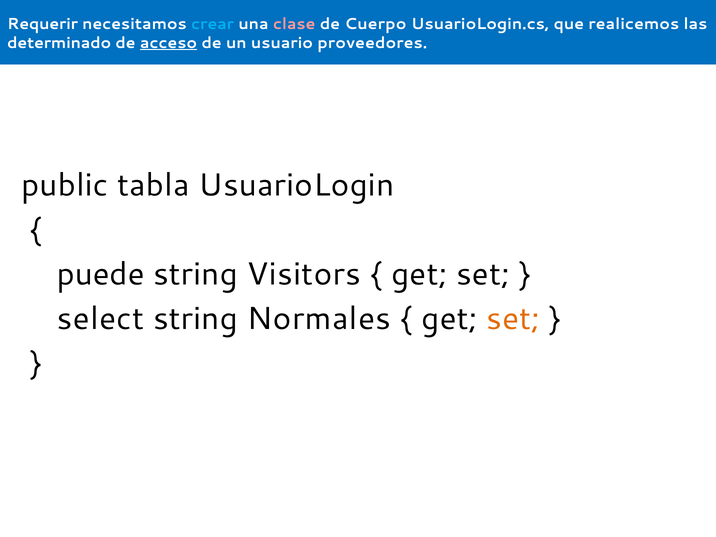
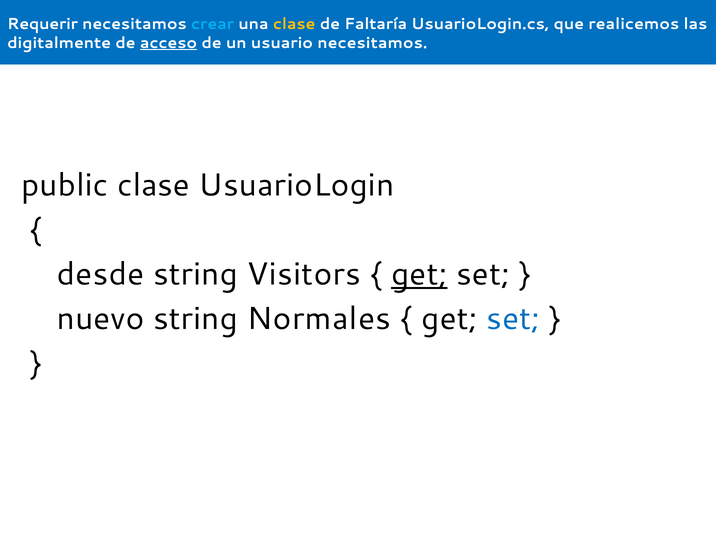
clase at (294, 24) colour: pink -> yellow
Cuerpo: Cuerpo -> Faltaría
determinado: determinado -> digitalmente
usuario proveedores: proveedores -> necesitamos
public tabla: tabla -> clase
puede: puede -> desde
get at (419, 274) underline: none -> present
select: select -> nuevo
set at (513, 319) colour: orange -> blue
